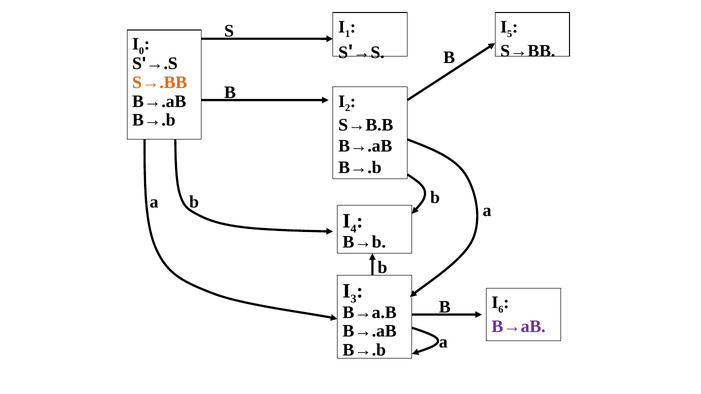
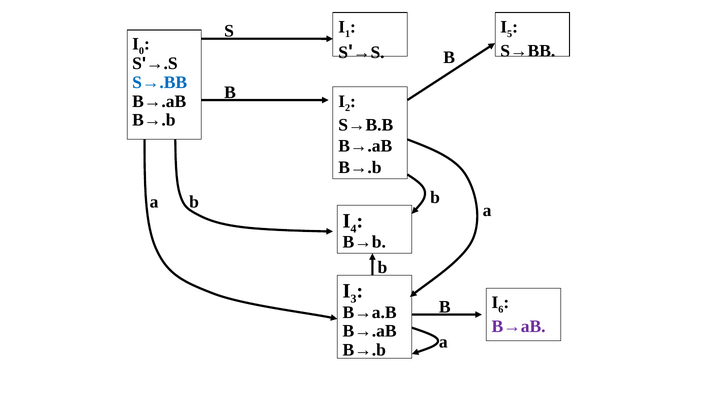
S→.BB colour: orange -> blue
